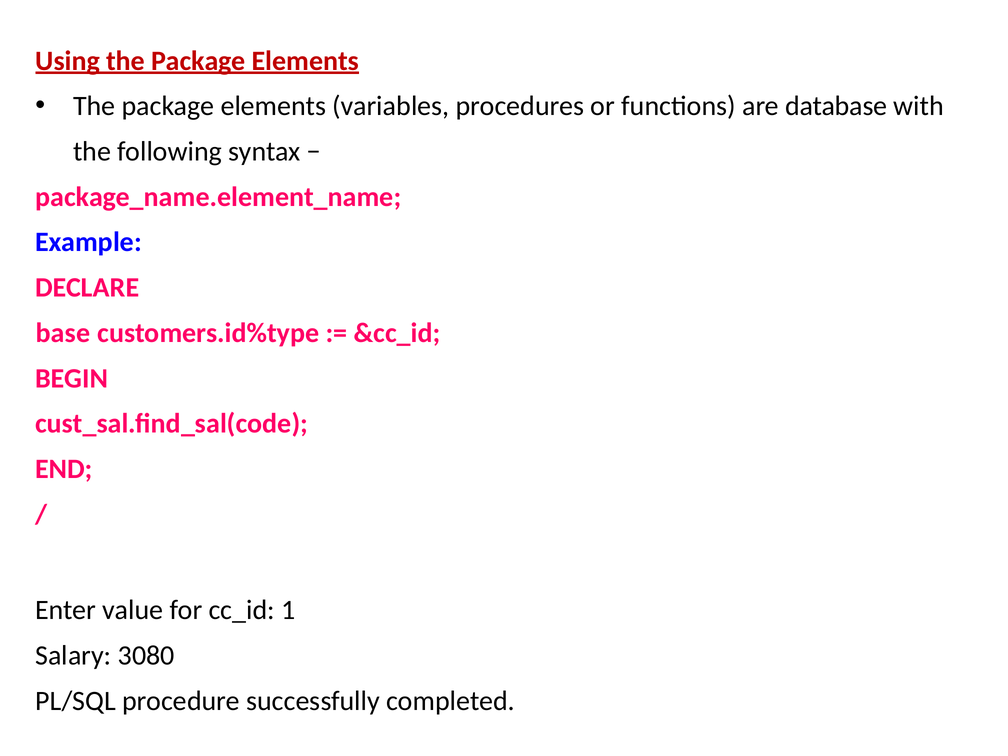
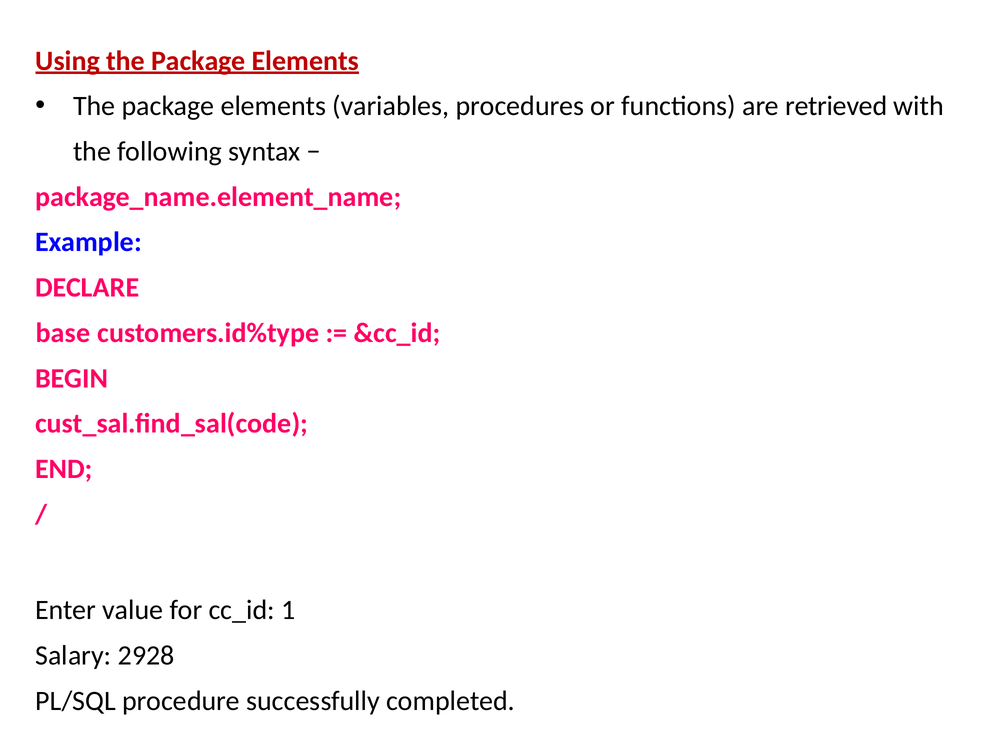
database: database -> retrieved
3080: 3080 -> 2928
